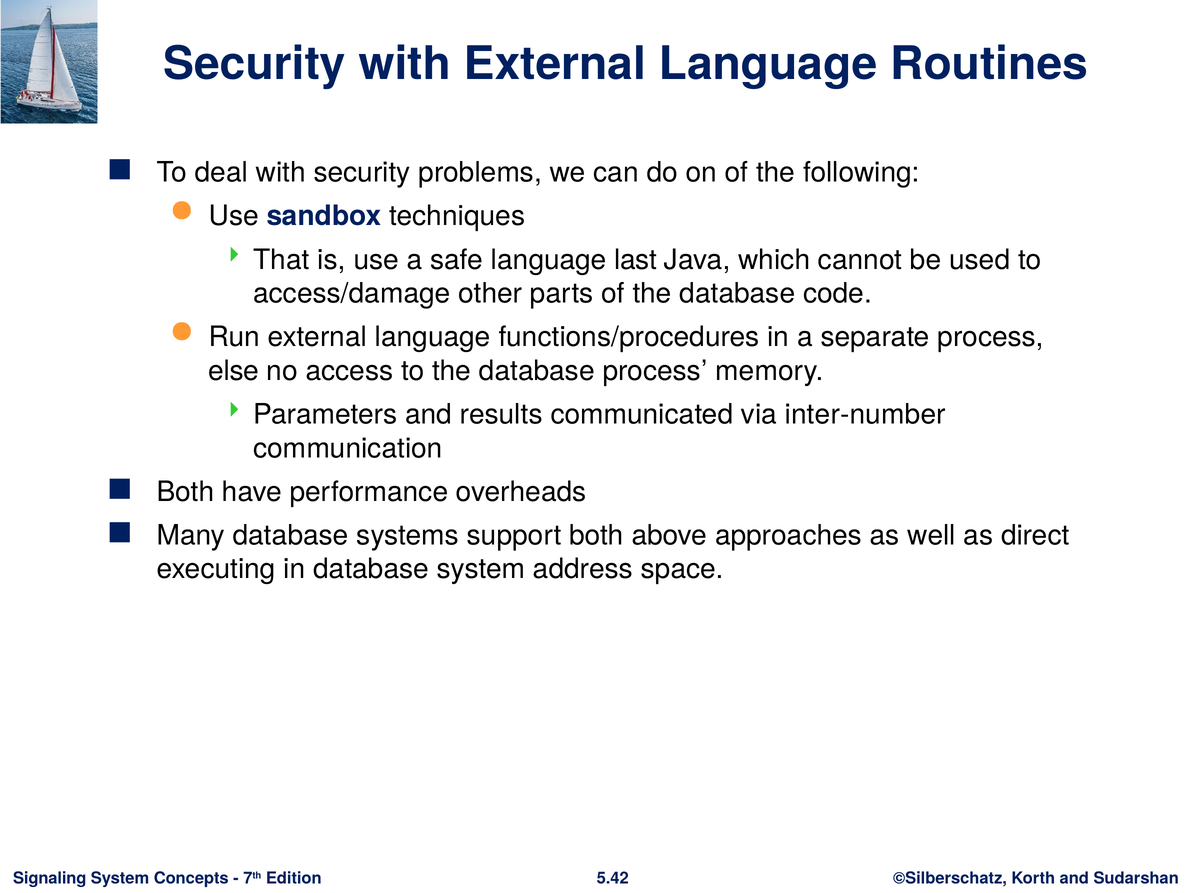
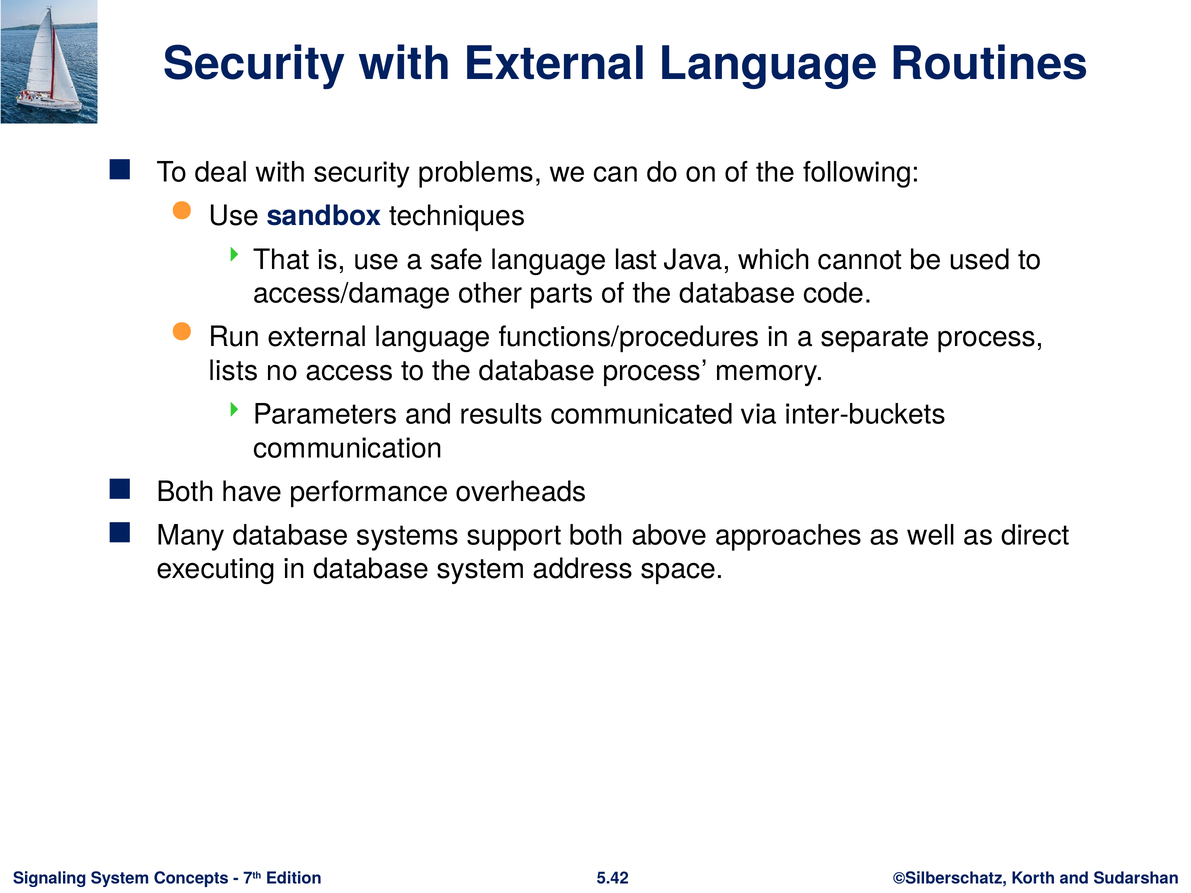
else: else -> lists
inter-number: inter-number -> inter-buckets
